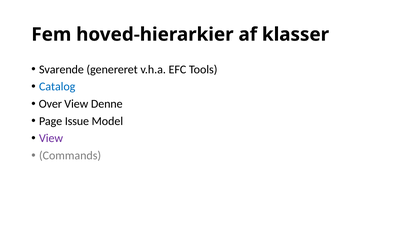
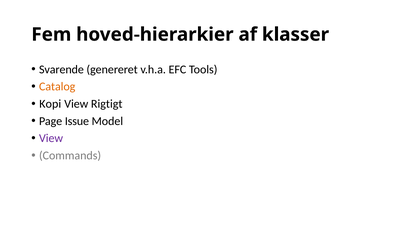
Catalog colour: blue -> orange
Over: Over -> Kopi
Denne: Denne -> Rigtigt
